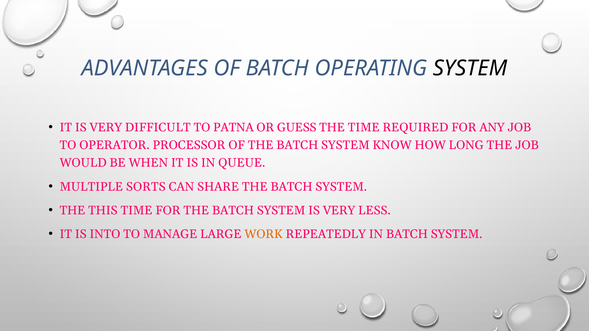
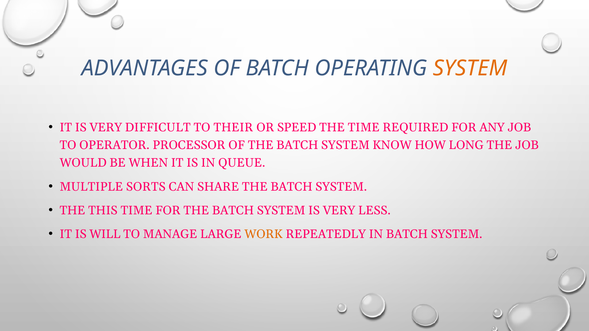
SYSTEM at (470, 68) colour: black -> orange
PATNA: PATNA -> THEIR
GUESS: GUESS -> SPEED
INTO: INTO -> WILL
